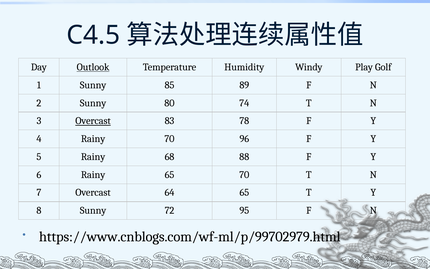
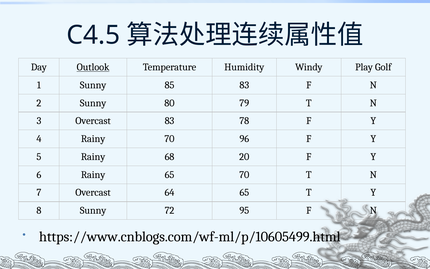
85 89: 89 -> 83
74: 74 -> 79
Overcast at (93, 121) underline: present -> none
88: 88 -> 20
https://www.cnblogs.com/wf-ml/p/99702979.html: https://www.cnblogs.com/wf-ml/p/99702979.html -> https://www.cnblogs.com/wf-ml/p/10605499.html
